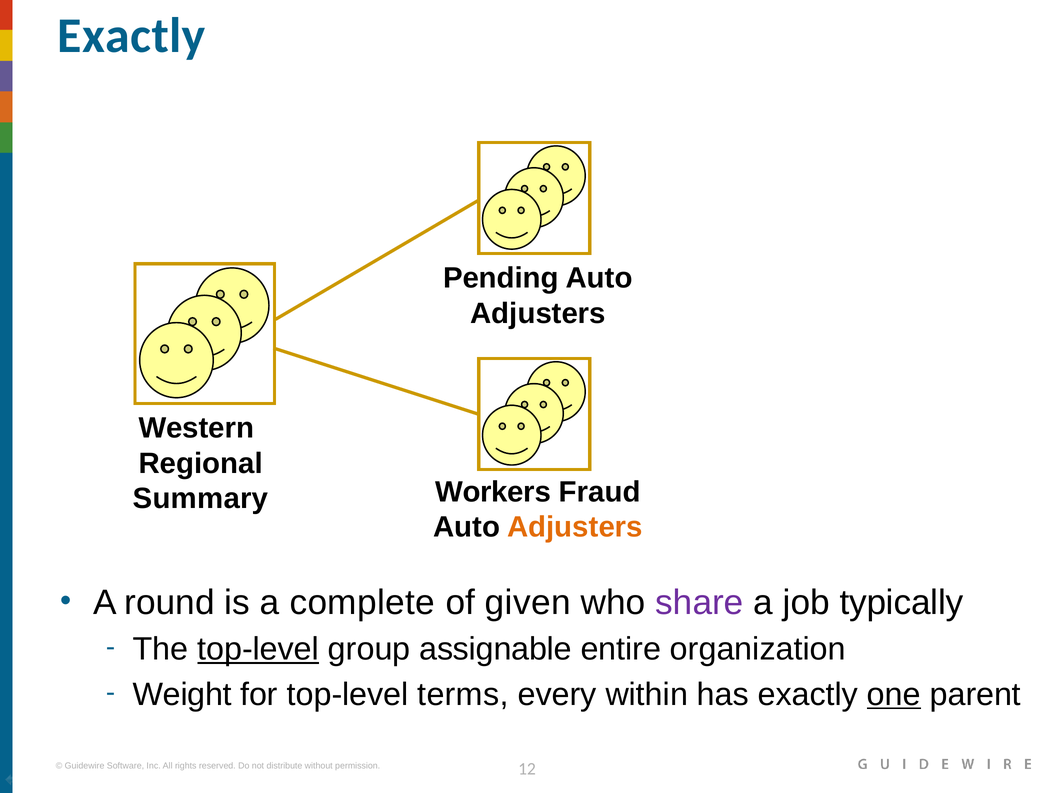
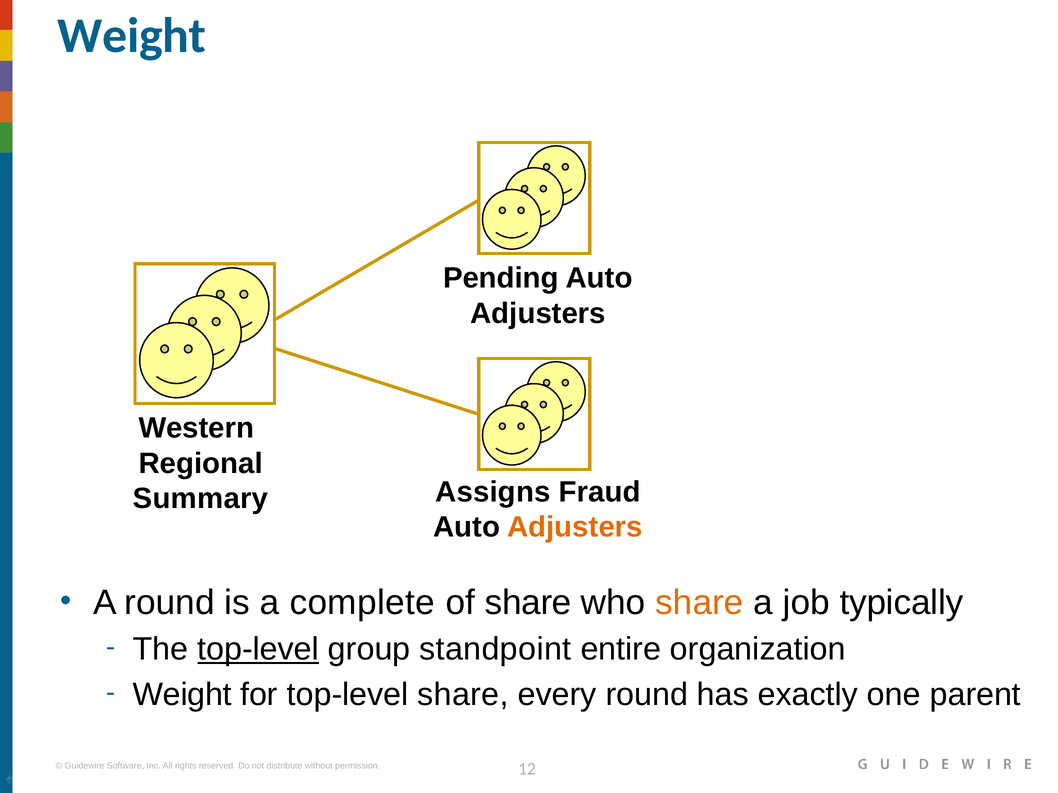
Exactly at (131, 36): Exactly -> Weight
Workers: Workers -> Assigns
of given: given -> share
share at (699, 603) colour: purple -> orange
assignable: assignable -> standpoint
top-level terms: terms -> share
every within: within -> round
one underline: present -> none
